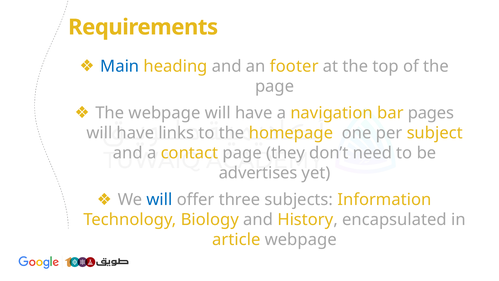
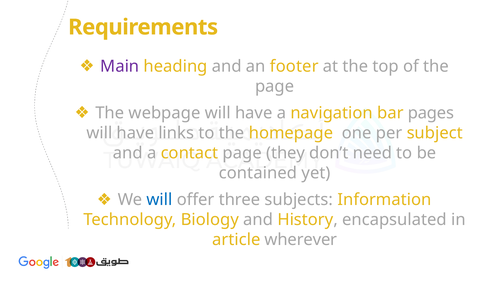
Main colour: blue -> purple
advertises: advertises -> contained
article webpage: webpage -> wherever
